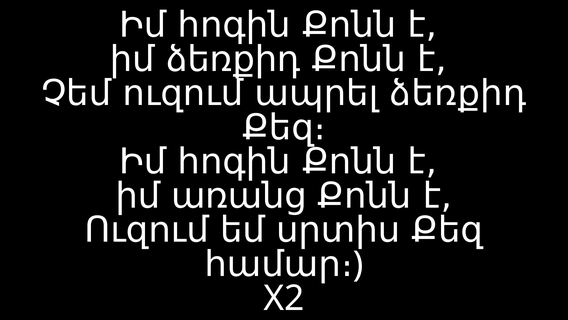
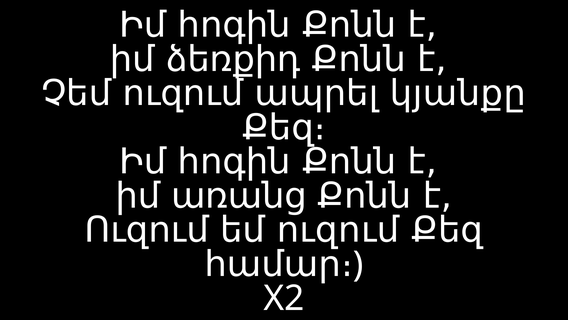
ապրել ձեռքիդ: ձեռքիդ -> կյանքը
եմ սրտիս: սրտիս -> ուզում
